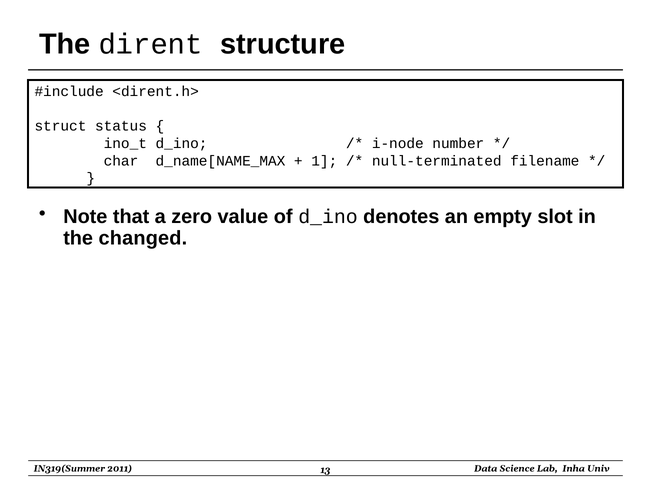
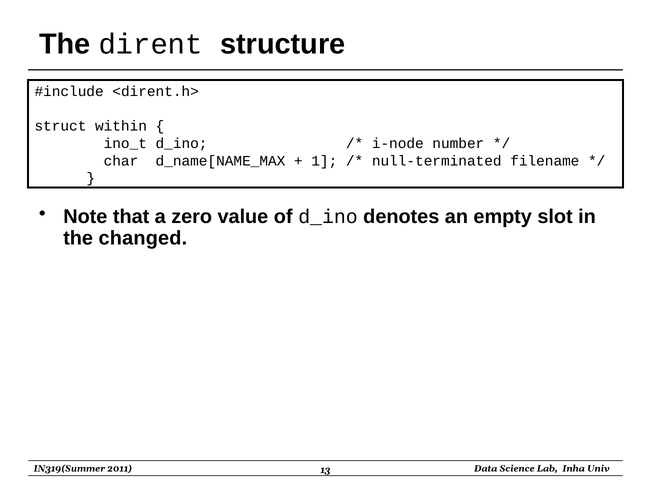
status: status -> within
